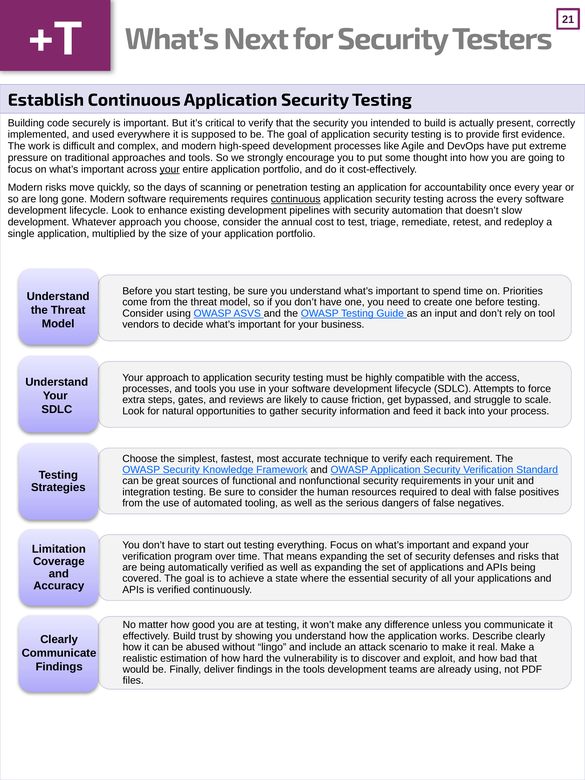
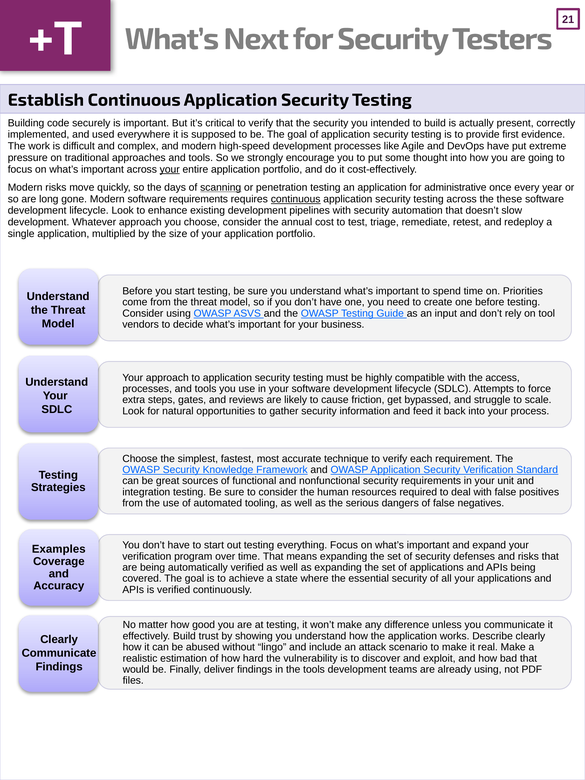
scanning underline: none -> present
accountability: accountability -> administrative
the every: every -> these
Limitation: Limitation -> Examples
